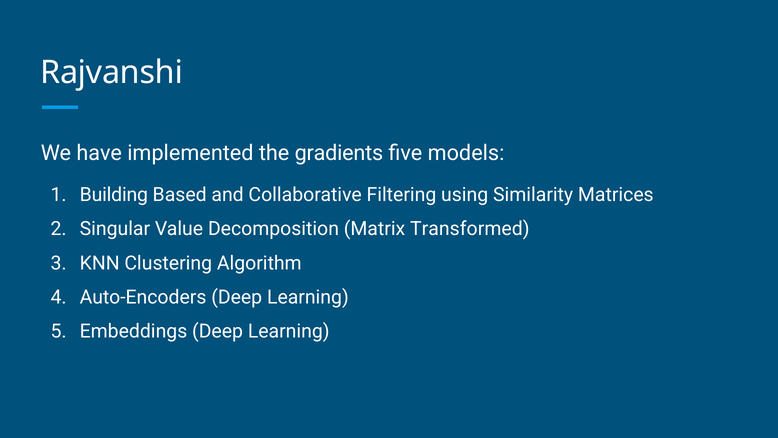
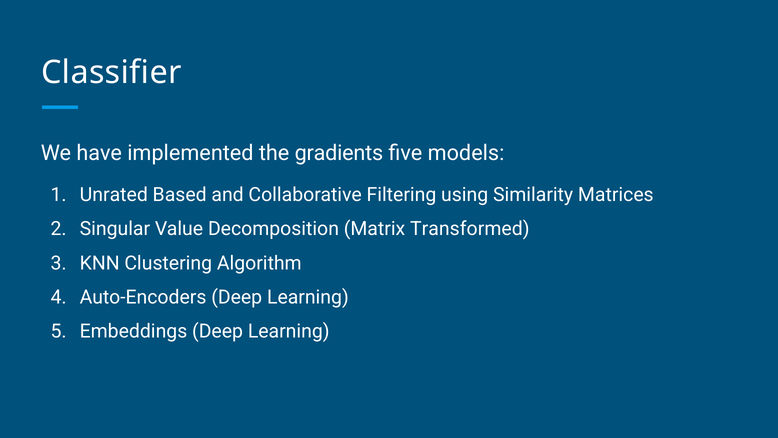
Rajvanshi: Rajvanshi -> Classifier
Building: Building -> Unrated
